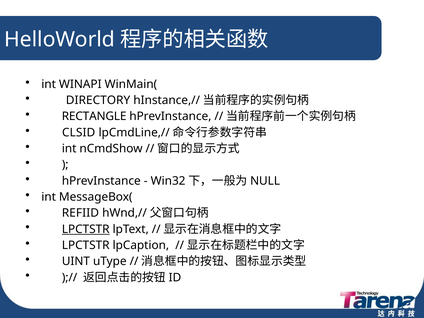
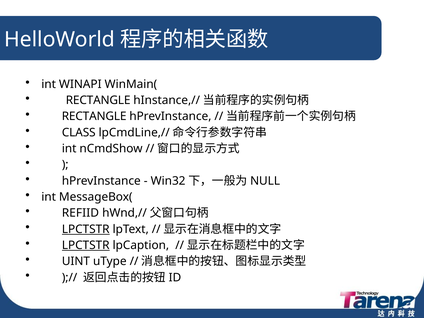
DIRECTORY at (98, 100): DIRECTORY -> RECTANGLE
CLSID: CLSID -> CLASS
LPCTSTR at (86, 245) underline: none -> present
